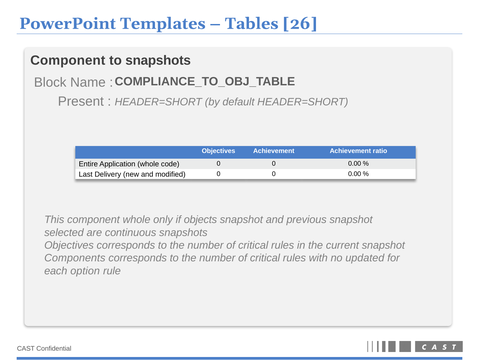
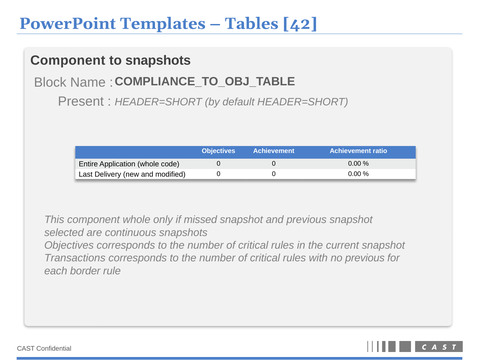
26: 26 -> 42
objects: objects -> missed
Components: Components -> Transactions
no updated: updated -> previous
option: option -> border
